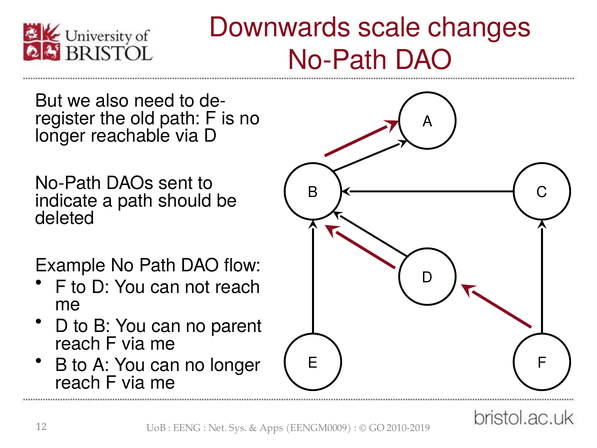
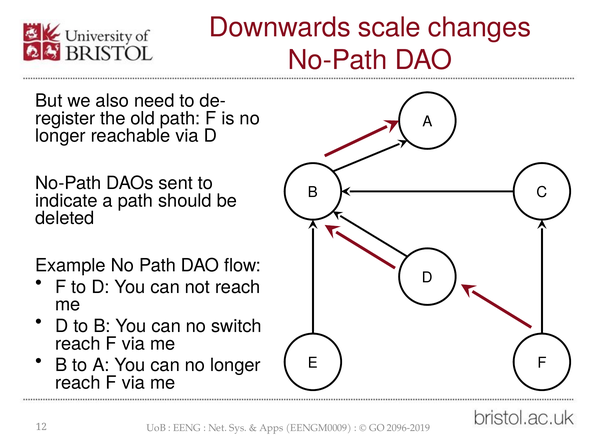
parent: parent -> switch
2010-2019: 2010-2019 -> 2096-2019
